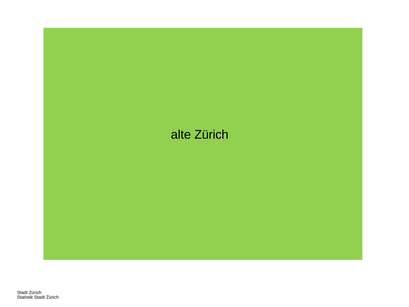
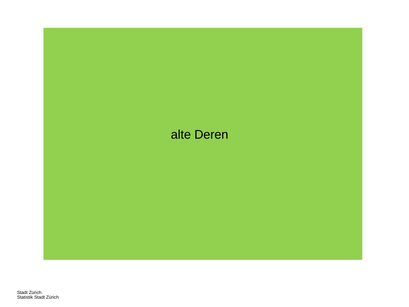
alte Zürich: Zürich -> Deren
